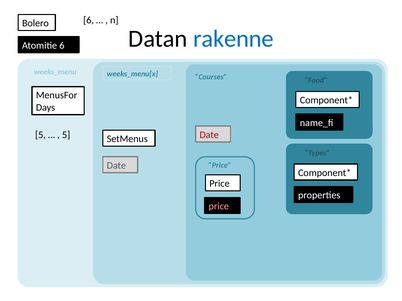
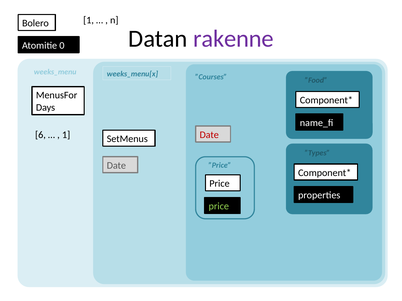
6 at (89, 20): 6 -> 1
rakenne colour: blue -> purple
Atomitie 6: 6 -> 0
5 at (40, 135): 5 -> 6
5 at (66, 135): 5 -> 1
price at (219, 206) colour: pink -> light green
